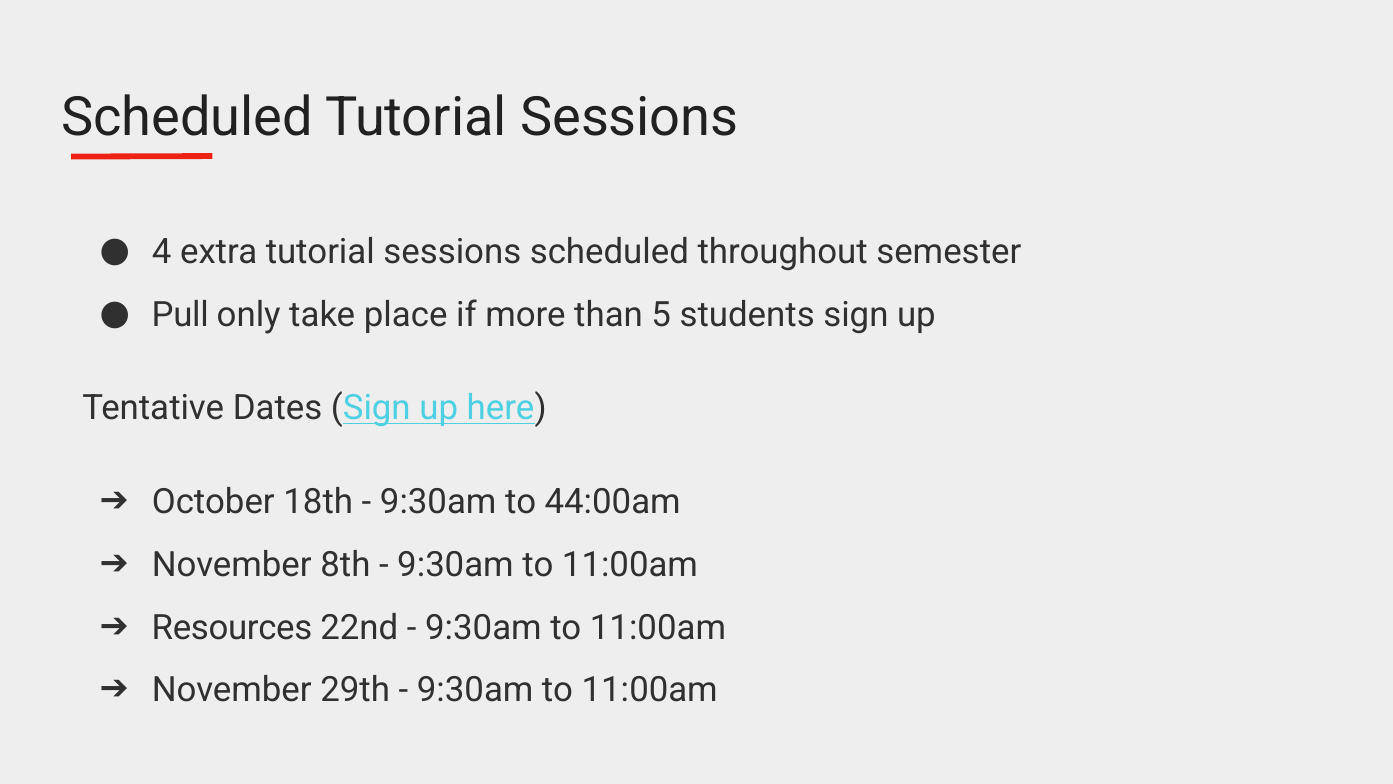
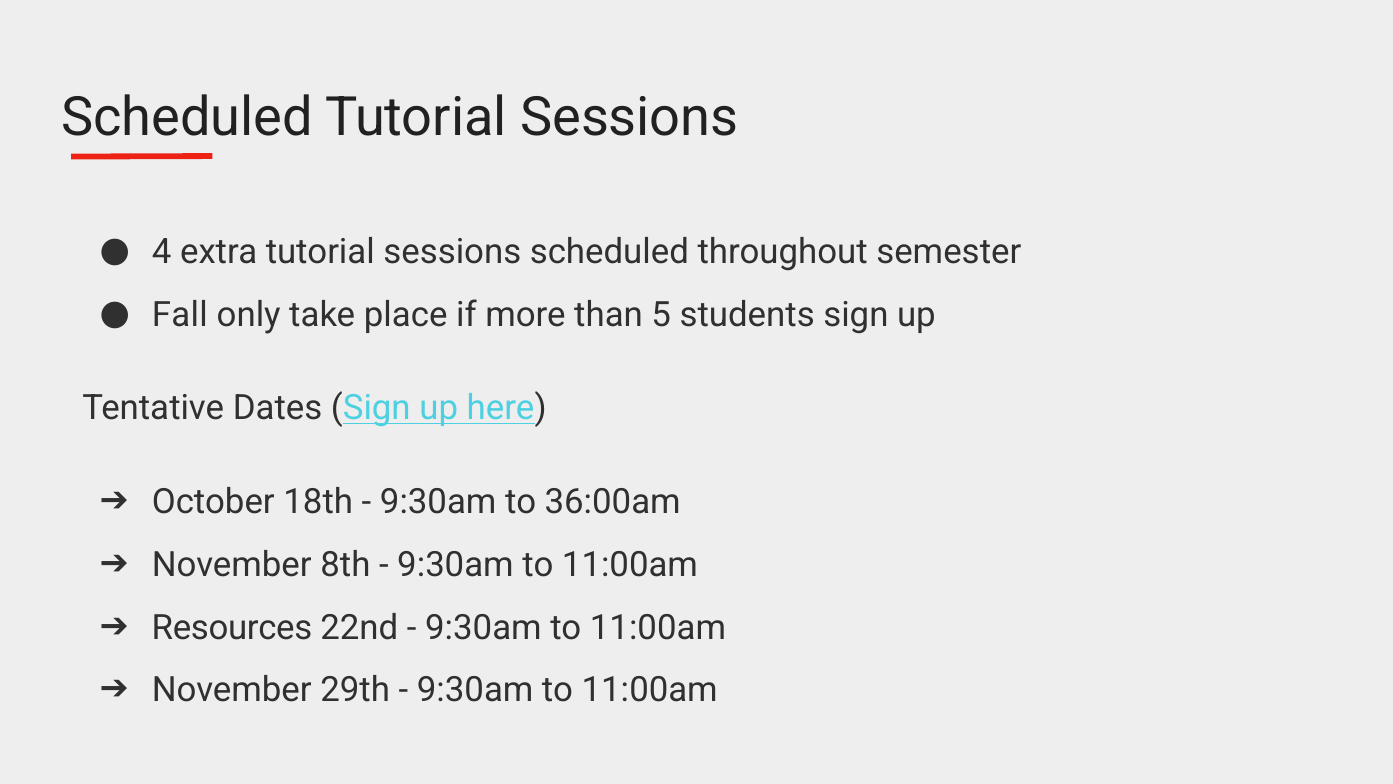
Pull: Pull -> Fall
44:00am: 44:00am -> 36:00am
